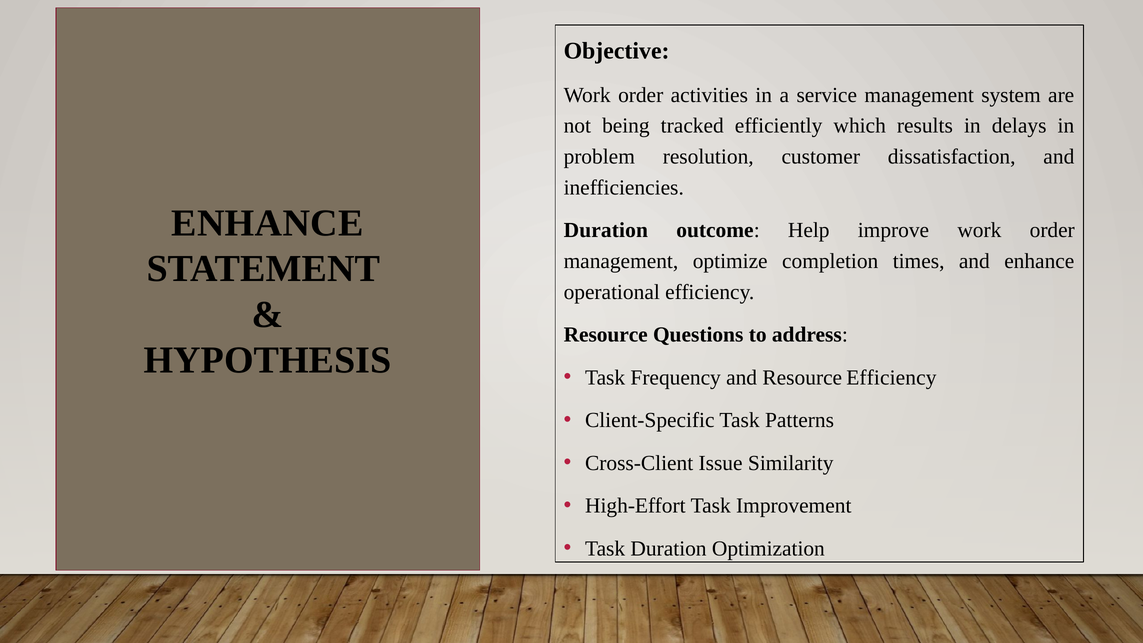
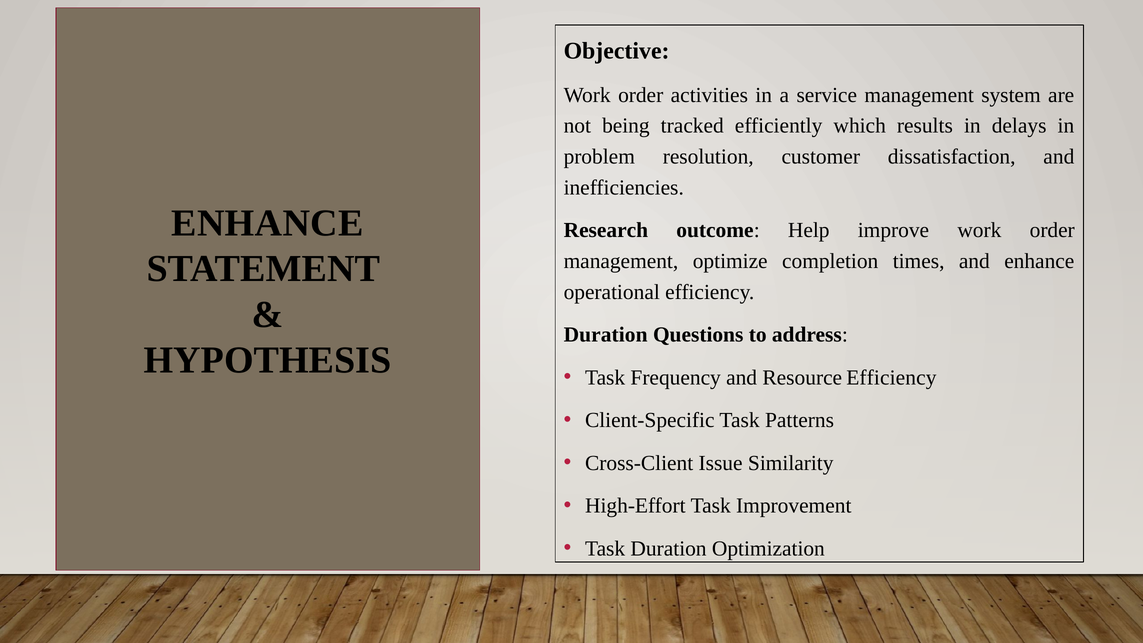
Duration at (606, 230): Duration -> Research
Resource at (606, 335): Resource -> Duration
